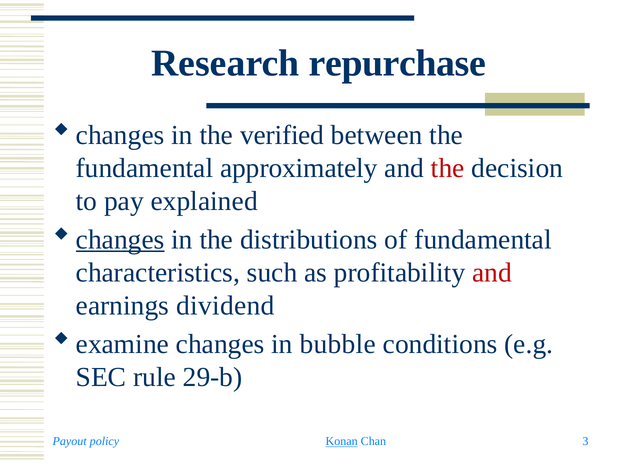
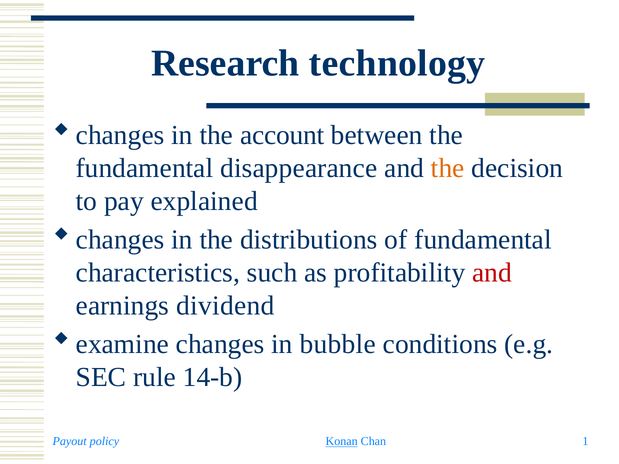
repurchase: repurchase -> technology
verified: verified -> account
approximately: approximately -> disappearance
the at (448, 168) colour: red -> orange
changes at (120, 240) underline: present -> none
29-b: 29-b -> 14-b
3: 3 -> 1
